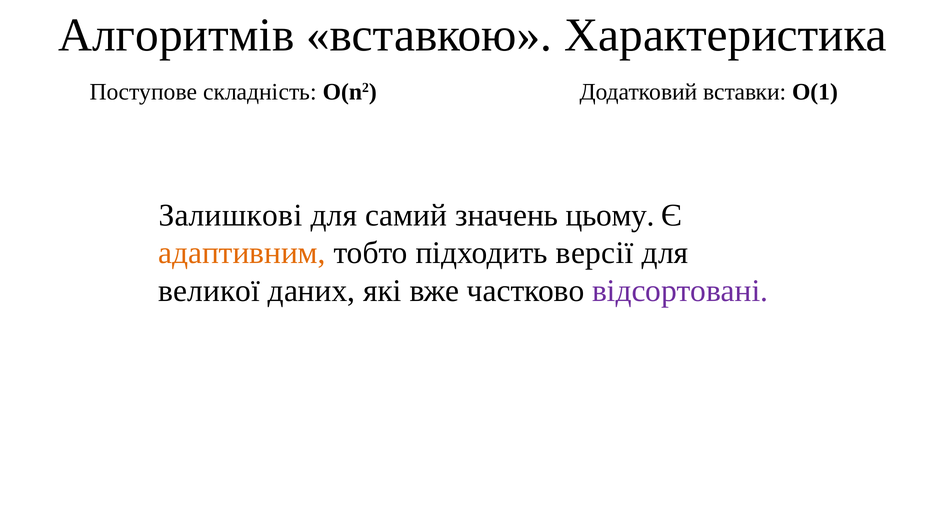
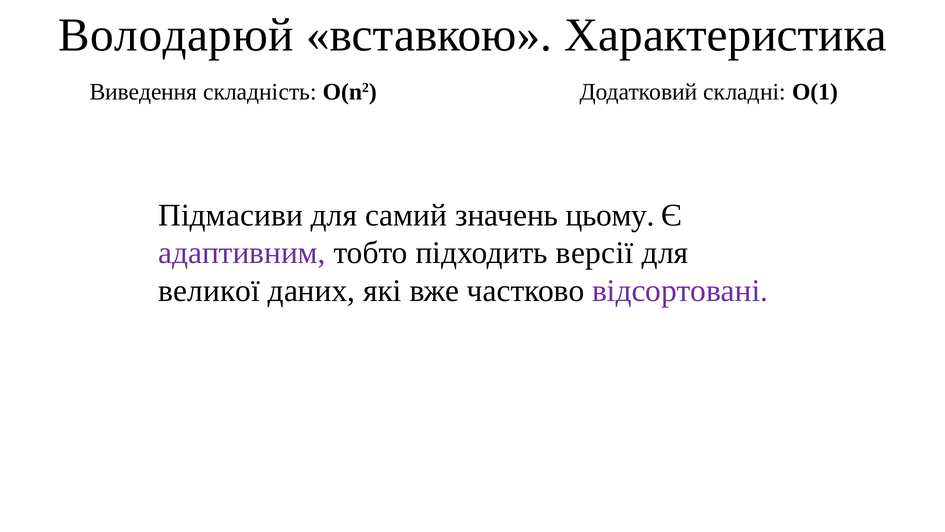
Алгоритмів: Алгоритмів -> Володарюй
Поступове: Поступове -> Виведення
вставки: вставки -> складні
Залишкові: Залишкові -> Підмасиви
адаптивним colour: orange -> purple
